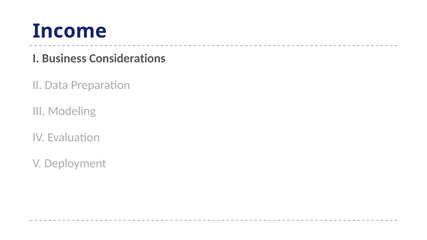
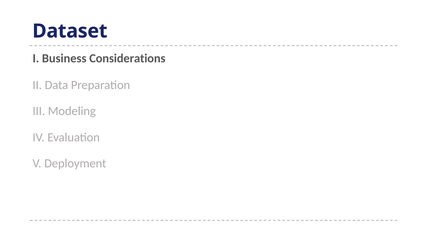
Income: Income -> Dataset
